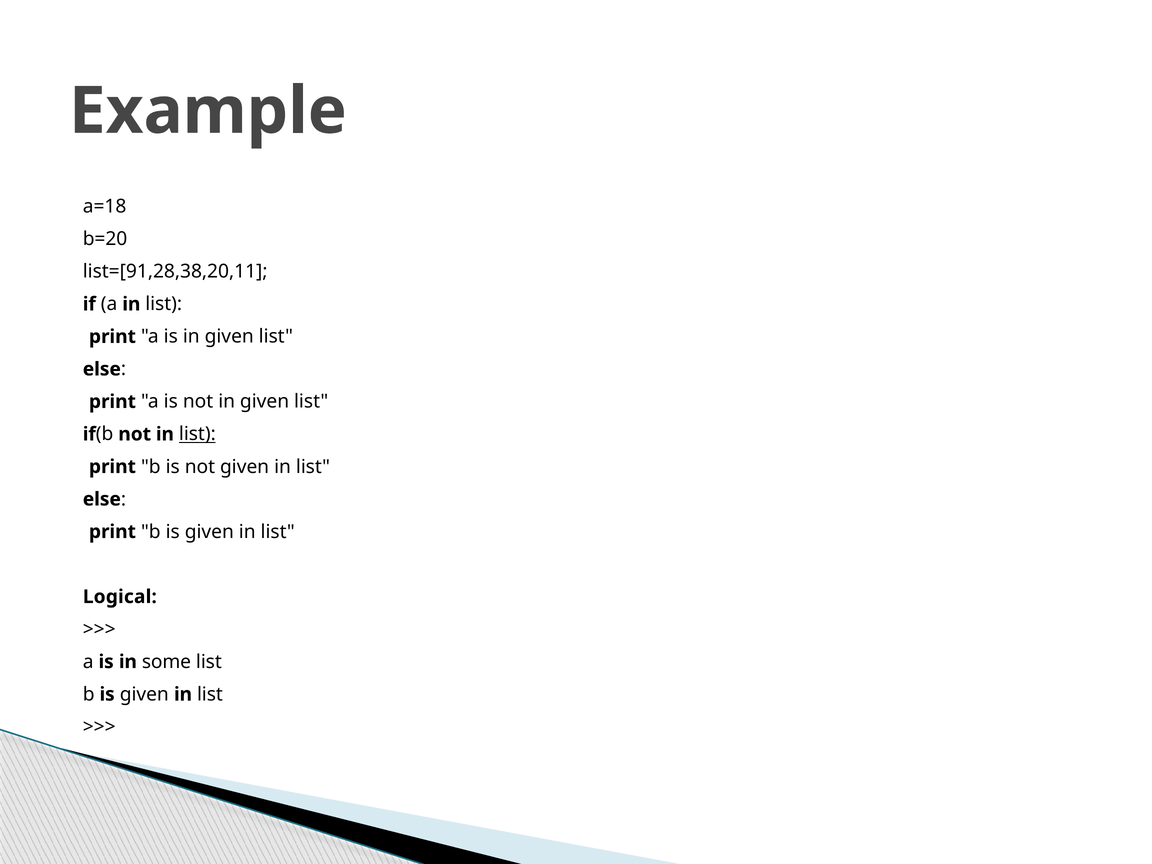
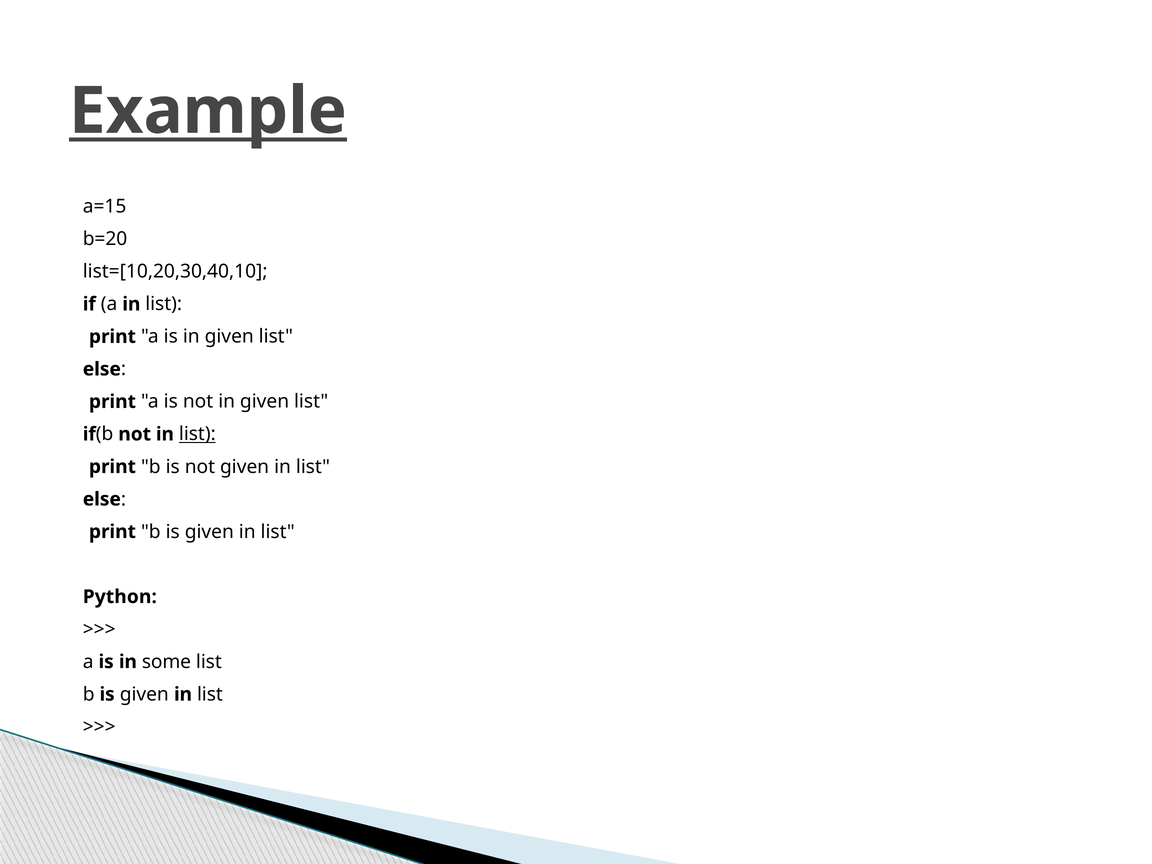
Example underline: none -> present
a=18: a=18 -> a=15
list=[91,28,38,20,11: list=[91,28,38,20,11 -> list=[10,20,30,40,10
Logical: Logical -> Python
